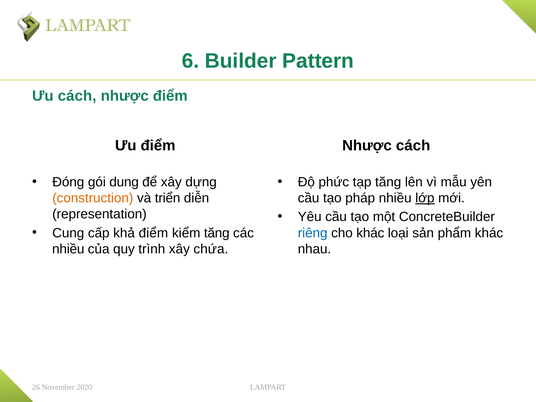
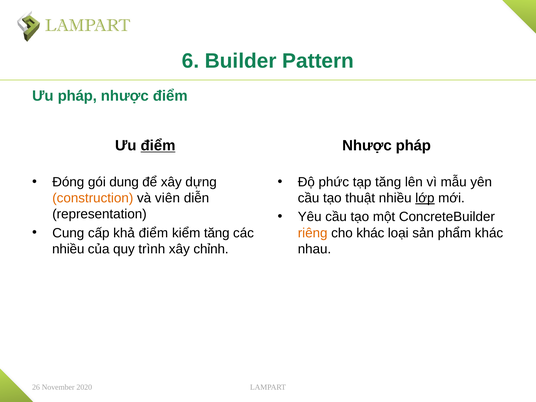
Ưu cách: cách -> pháp
điểm at (158, 146) underline: none -> present
Nhược cách: cách -> pháp
triển: triển -> viên
pháp: pháp -> thuật
riêng colour: blue -> orange
chứa: chứa -> chỉnh
